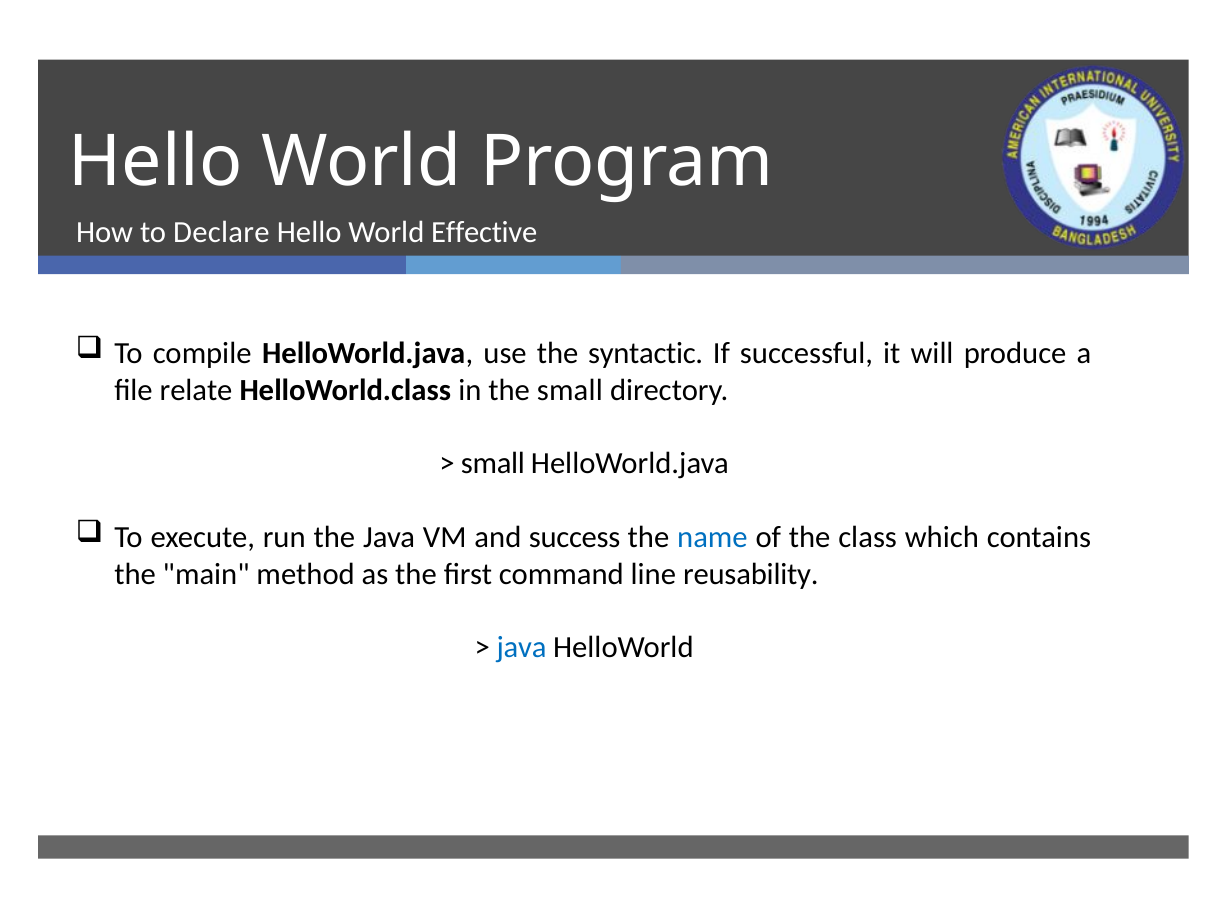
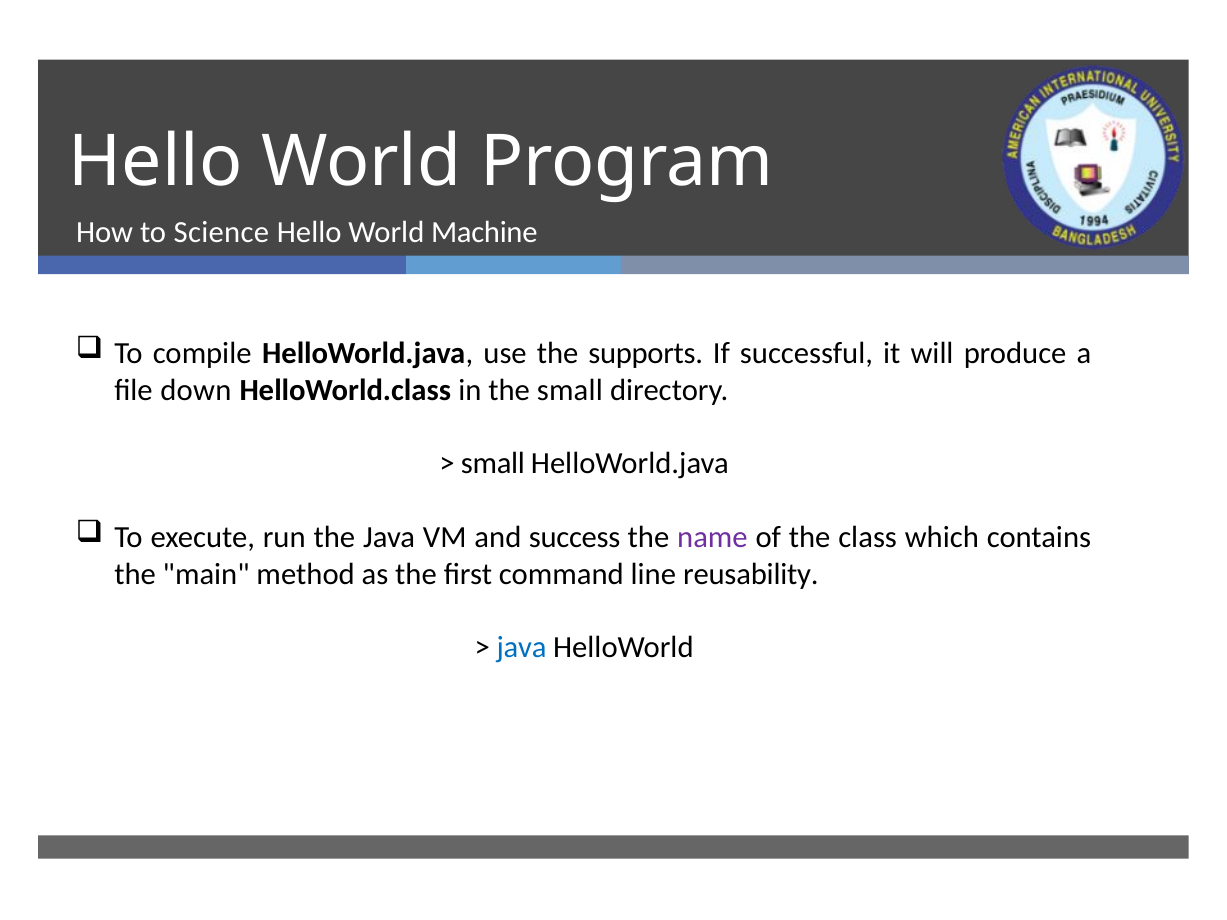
Declare: Declare -> Science
Effective: Effective -> Machine
syntactic: syntactic -> supports
relate: relate -> down
name colour: blue -> purple
